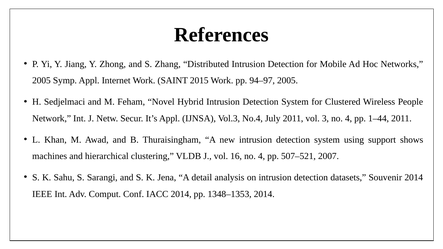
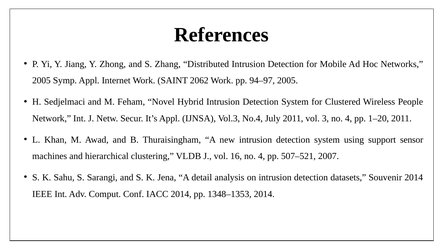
2015: 2015 -> 2062
1–44: 1–44 -> 1–20
shows: shows -> sensor
